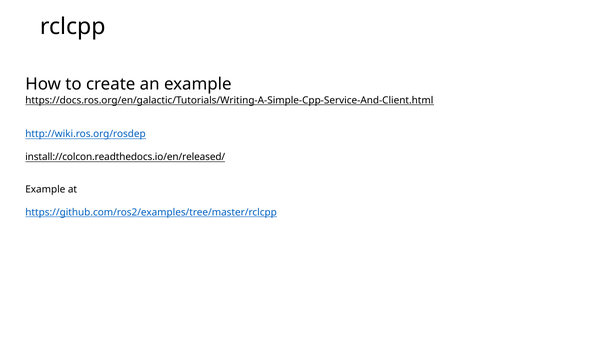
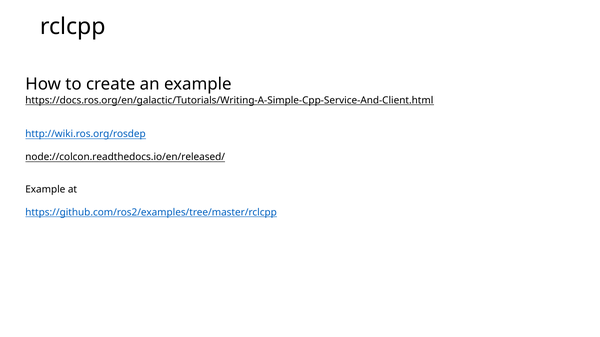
install://colcon.readthedocs.io/en/released/: install://colcon.readthedocs.io/en/released/ -> node://colcon.readthedocs.io/en/released/
